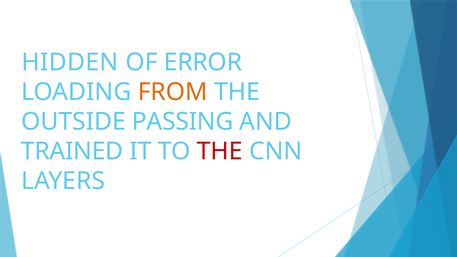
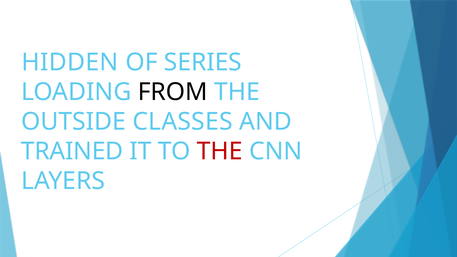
ERROR: ERROR -> SERIES
FROM colour: orange -> black
PASSING: PASSING -> CLASSES
